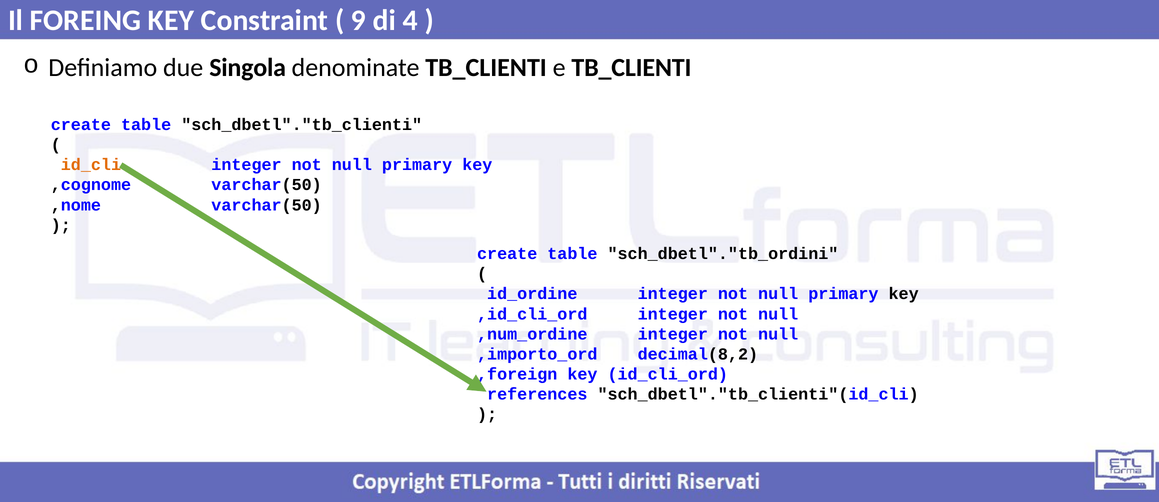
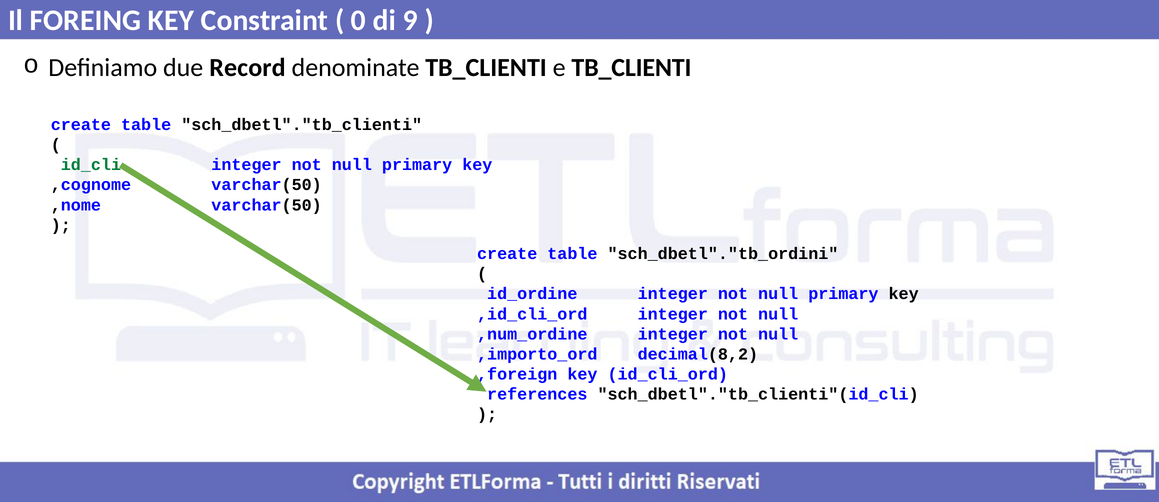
9: 9 -> 0
4: 4 -> 9
Singola: Singola -> Record
id_cli colour: orange -> green
